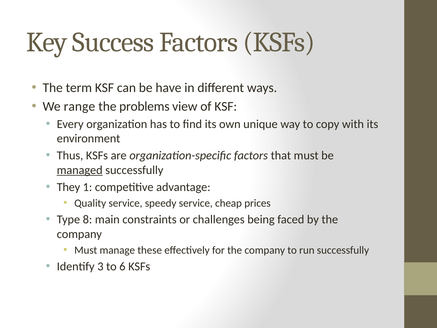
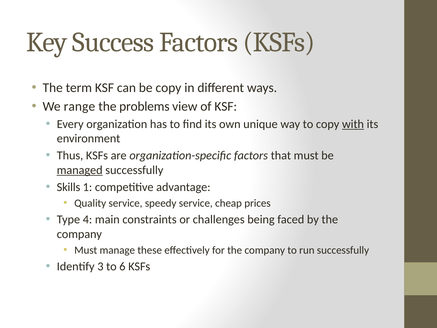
be have: have -> copy
with underline: none -> present
They: They -> Skills
8: 8 -> 4
